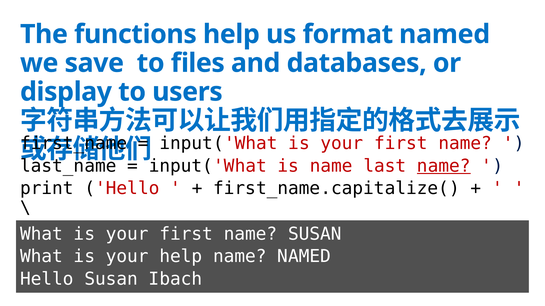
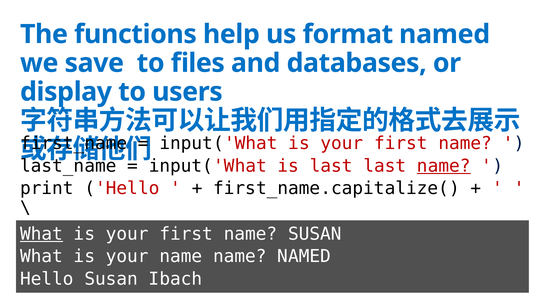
is name: name -> last
What at (41, 234) underline: none -> present
your help: help -> name
